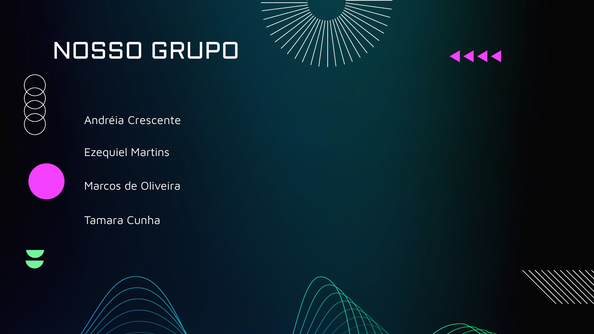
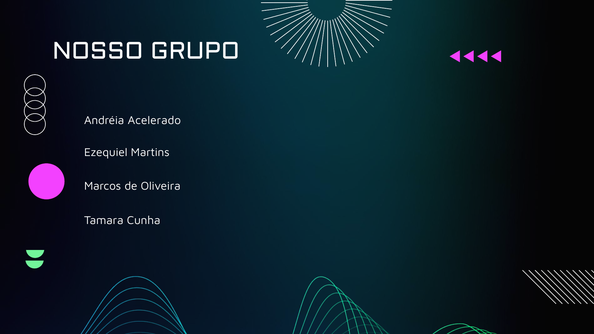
Crescente: Crescente -> Acelerado
